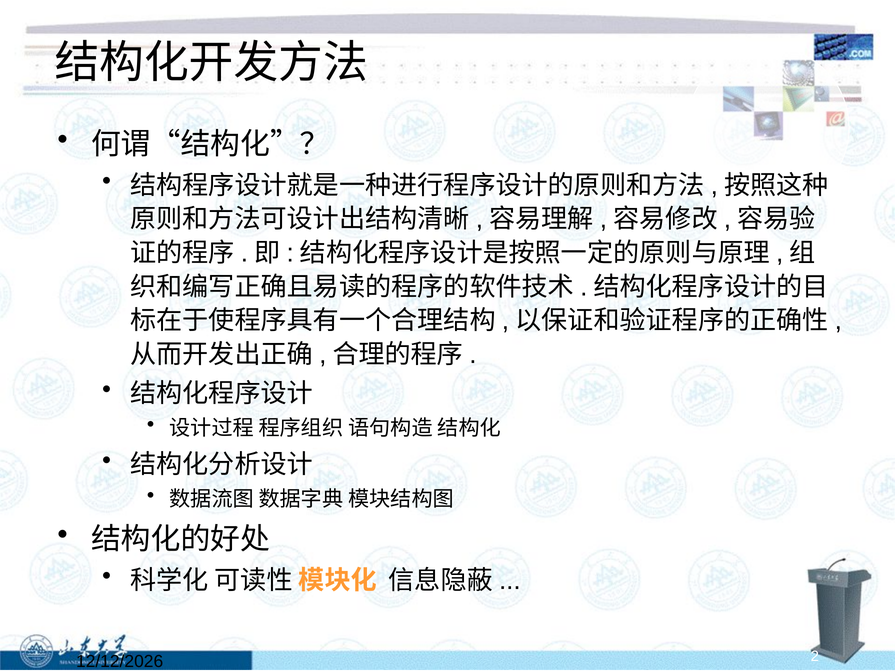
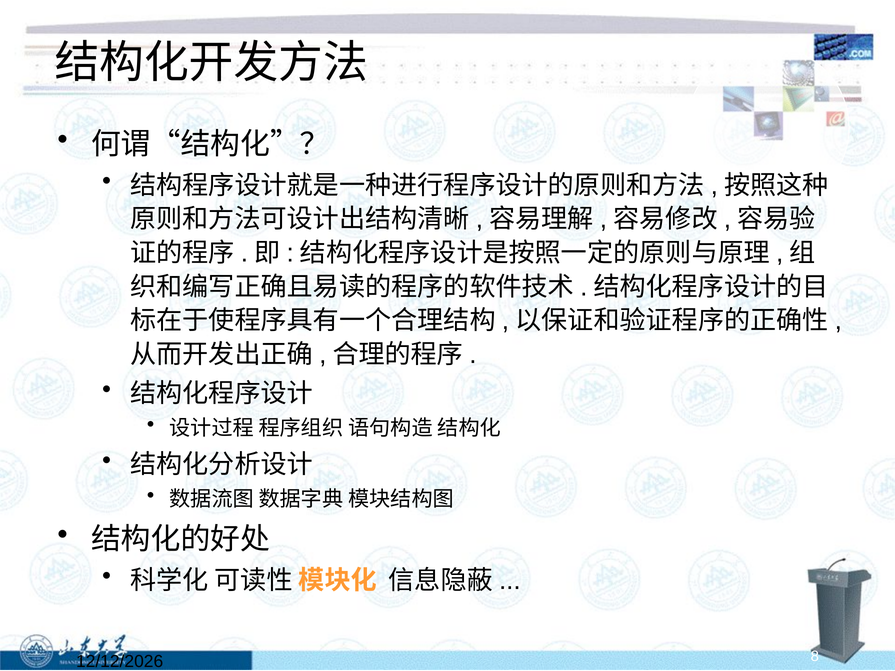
2: 2 -> 8
